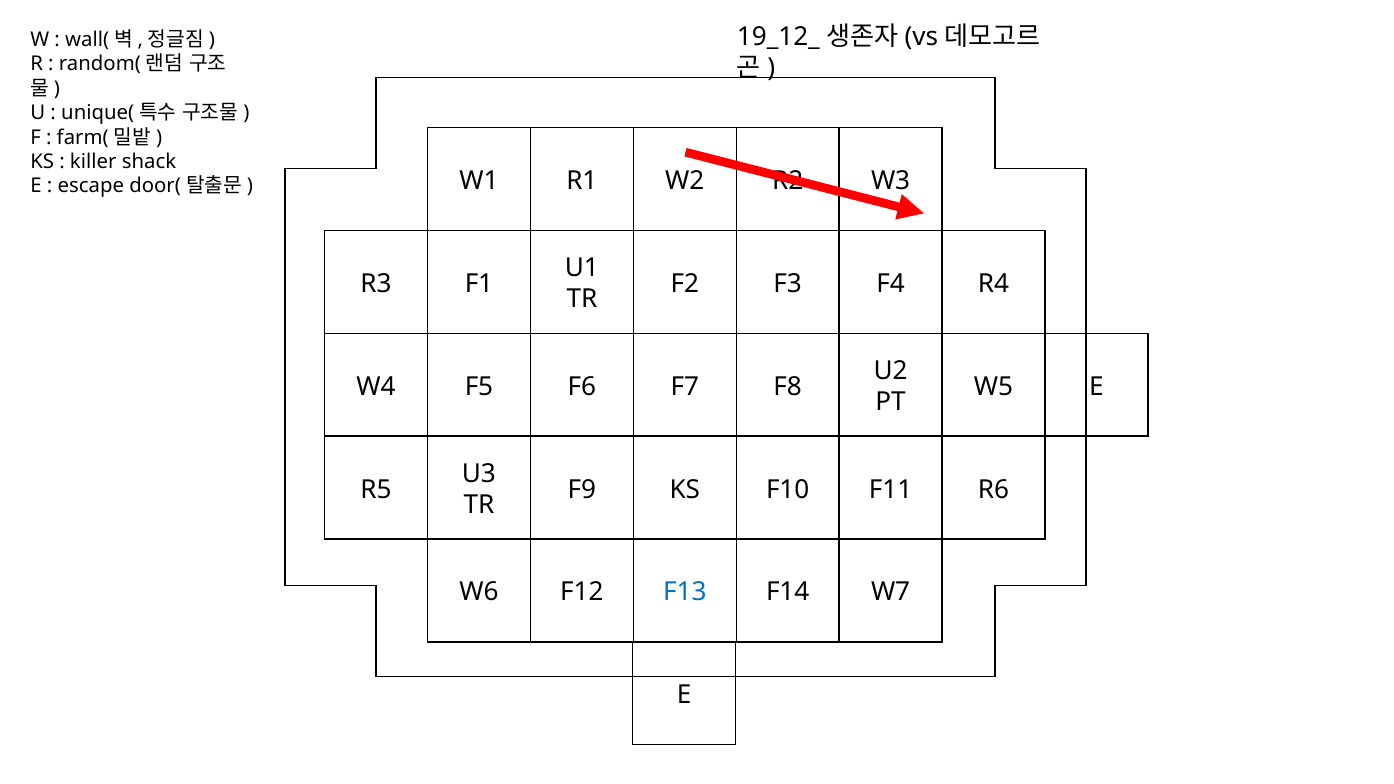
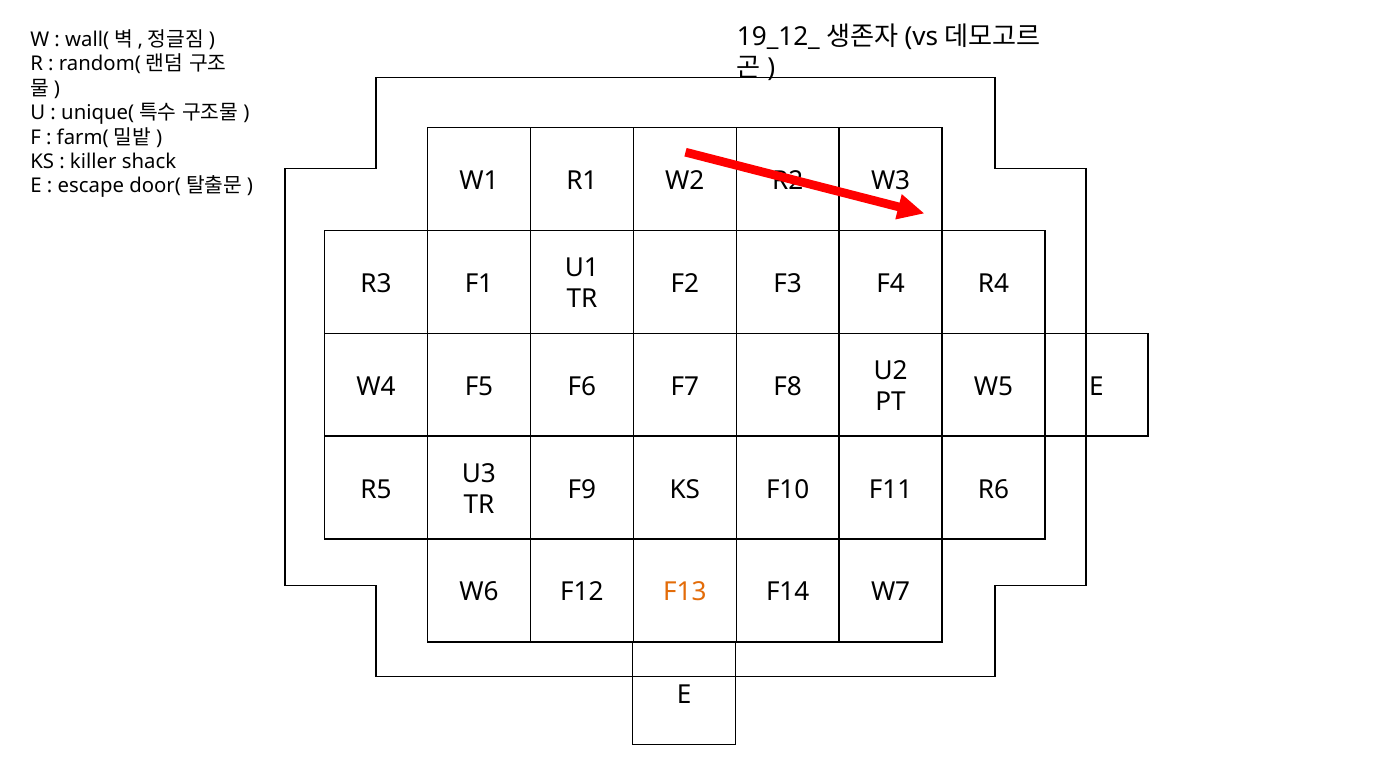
F13 colour: blue -> orange
